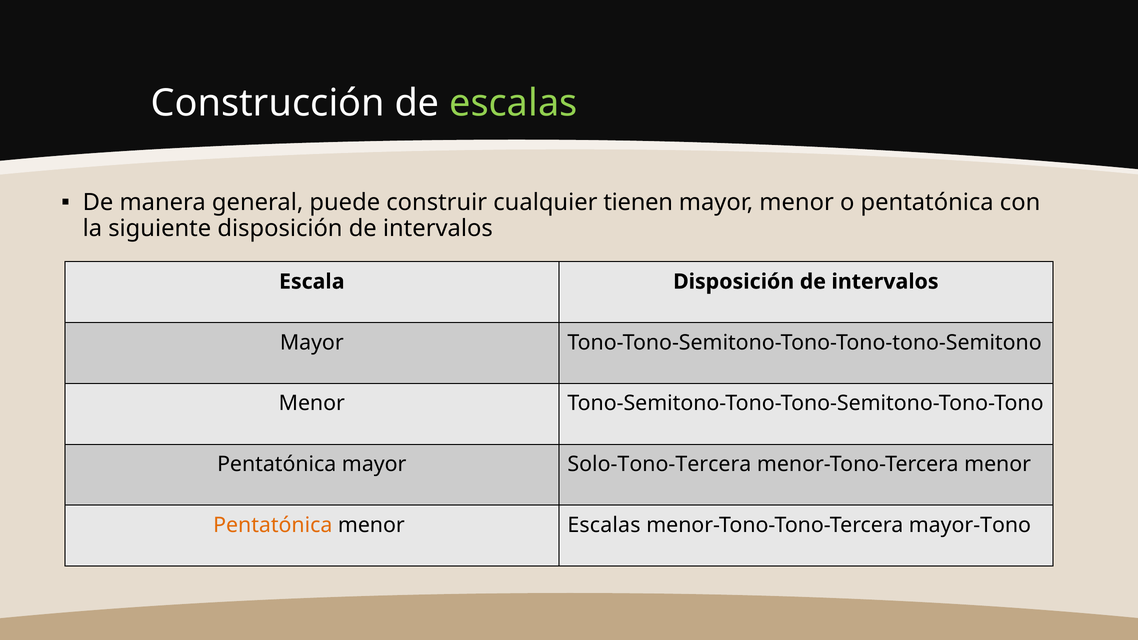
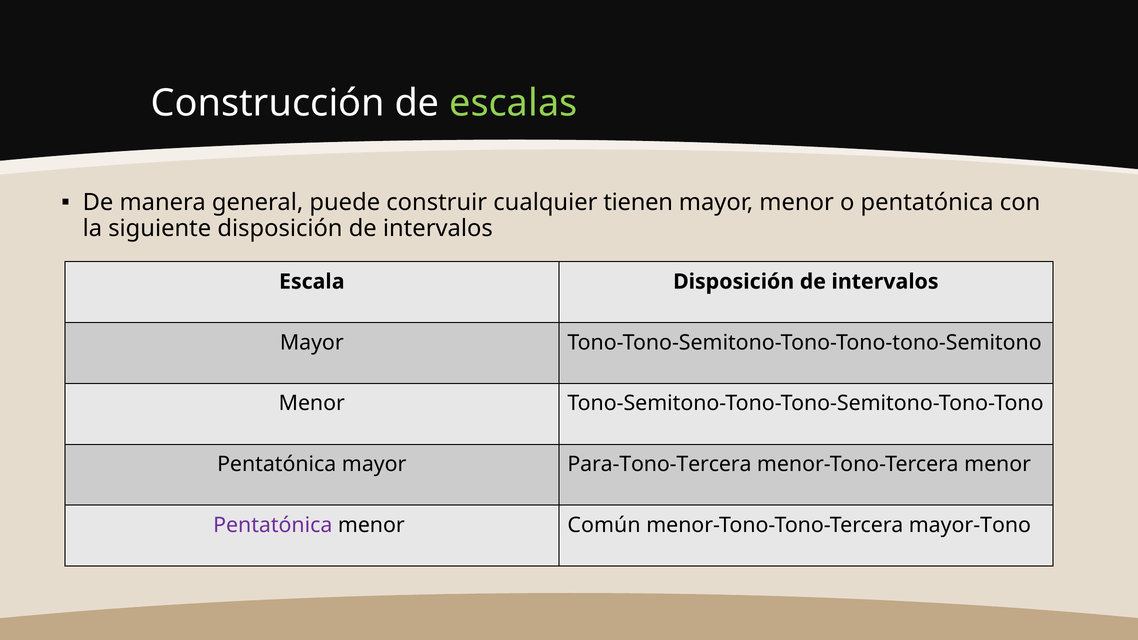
Solo-Tono-Tercera: Solo-Tono-Tercera -> Para-Tono-Tercera
Pentatónica at (273, 525) colour: orange -> purple
menor Escalas: Escalas -> Común
